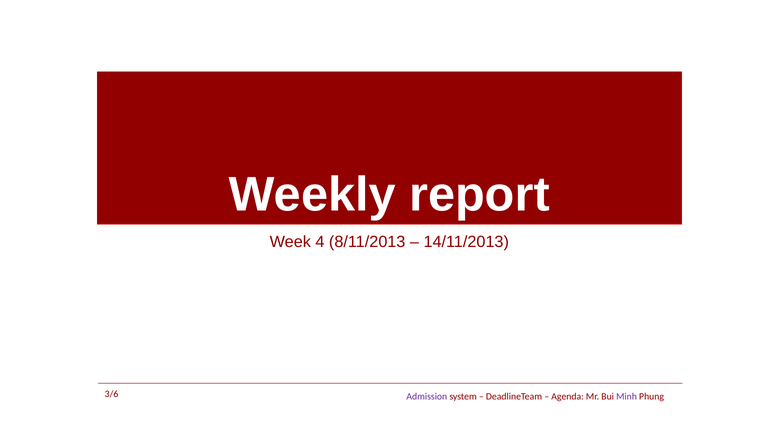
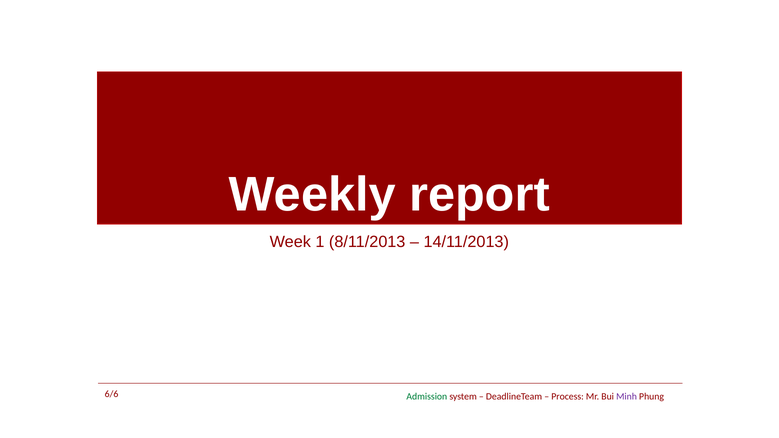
4: 4 -> 1
3/6: 3/6 -> 6/6
Admission colour: purple -> green
Agenda: Agenda -> Process
